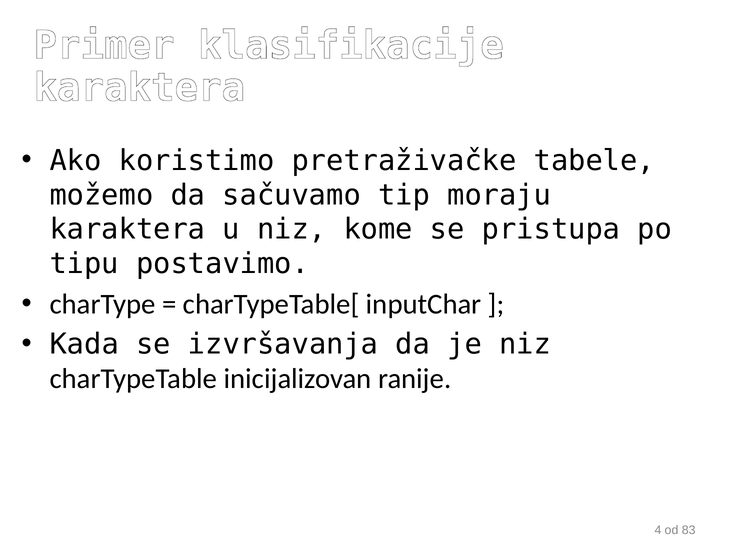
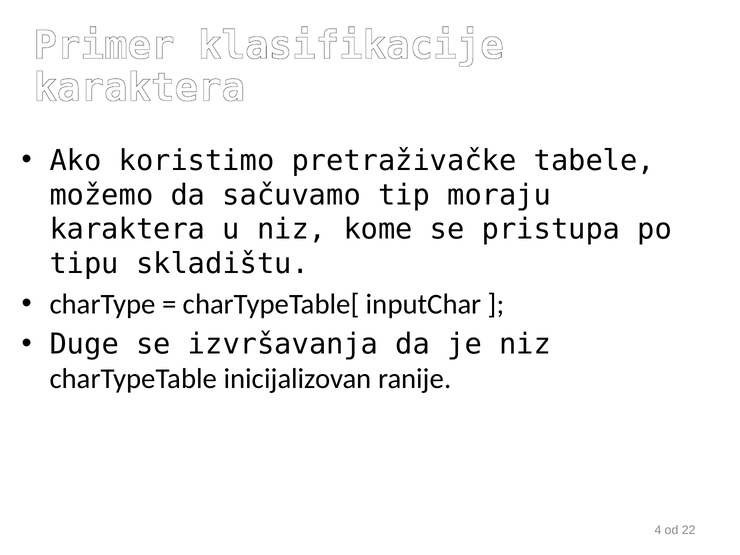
postavimo: postavimo -> skladištu
Kada: Kada -> Duge
83: 83 -> 22
